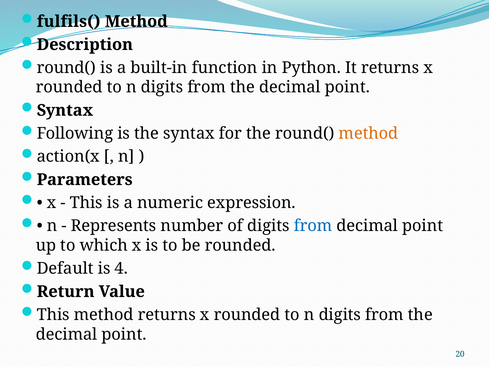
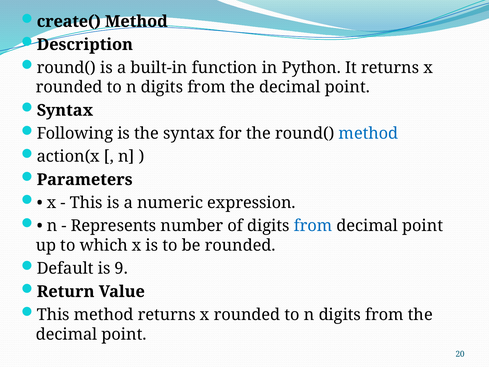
fulfils(: fulfils( -> create(
method at (368, 133) colour: orange -> blue
4: 4 -> 9
